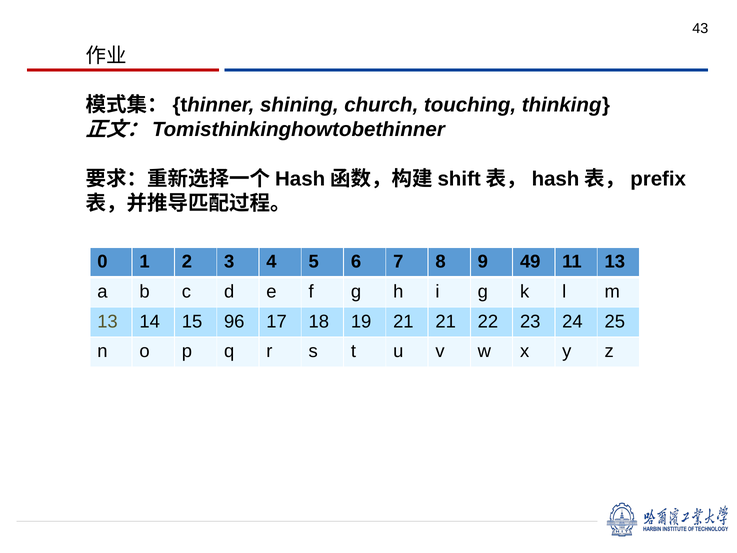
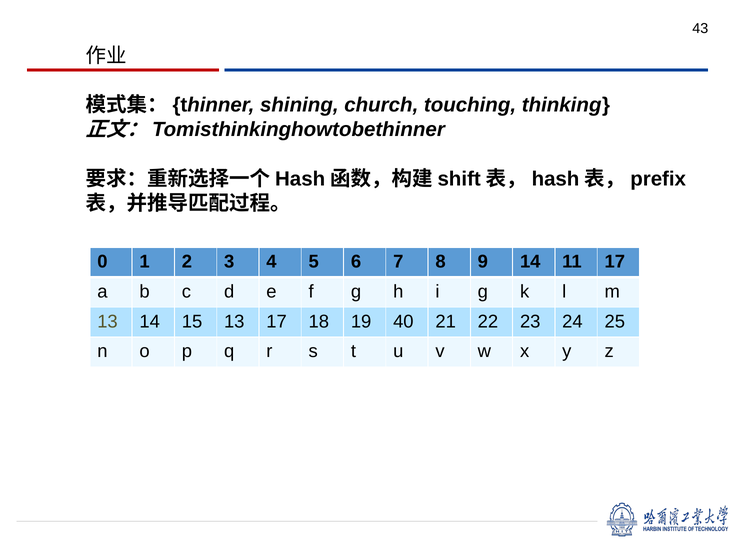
9 49: 49 -> 14
11 13: 13 -> 17
15 96: 96 -> 13
19 21: 21 -> 40
